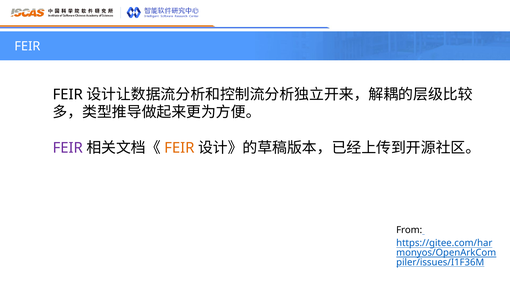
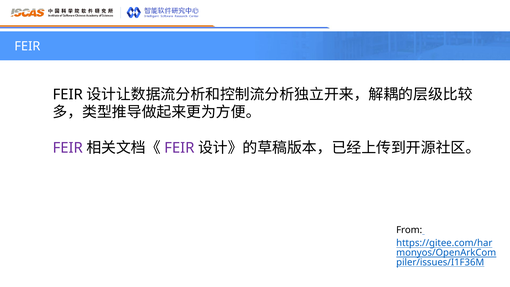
FEIR at (179, 148) colour: orange -> purple
